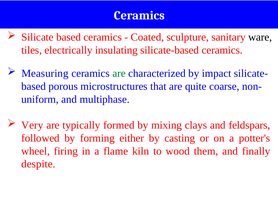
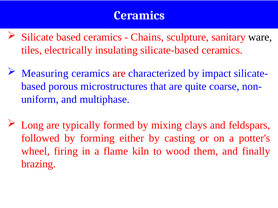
Coated: Coated -> Chains
are at (119, 74) colour: green -> red
Very: Very -> Long
despite: despite -> brazing
